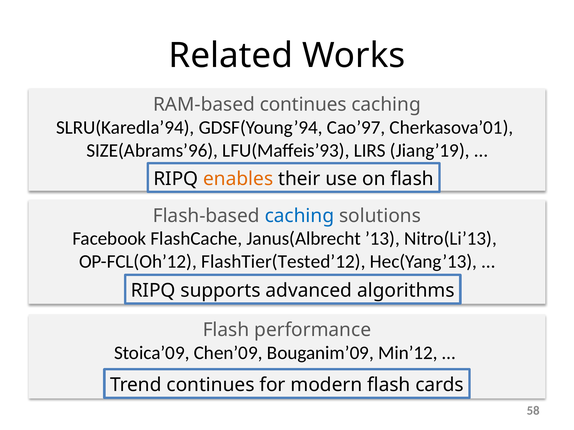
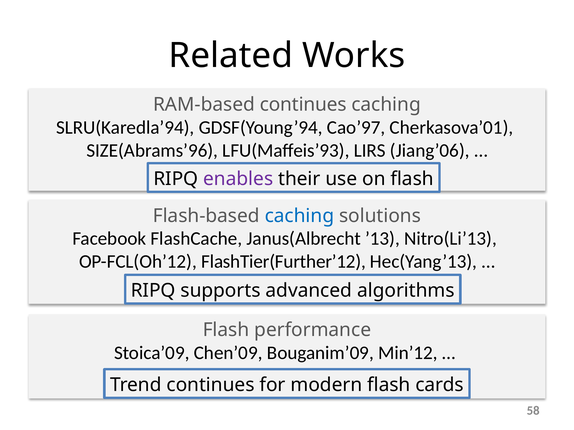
Jiang’19: Jiang’19 -> Jiang’06
enables colour: orange -> purple
FlashTier(Tested’12: FlashTier(Tested’12 -> FlashTier(Further’12
